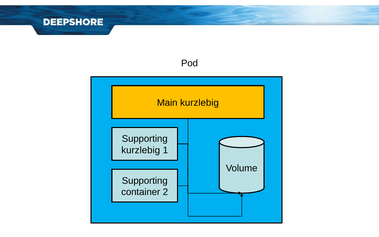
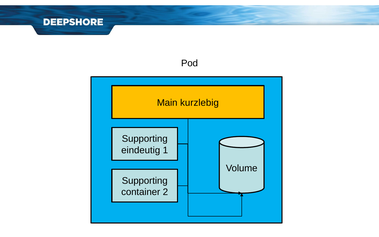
kurzlebig at (141, 150): kurzlebig -> eindeutig
